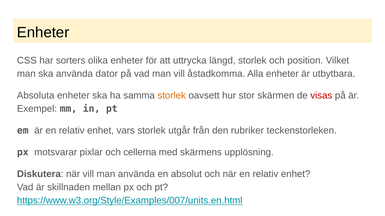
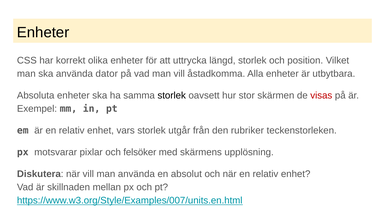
sorters: sorters -> korrekt
storlek at (172, 96) colour: orange -> black
cellerna: cellerna -> felsöker
